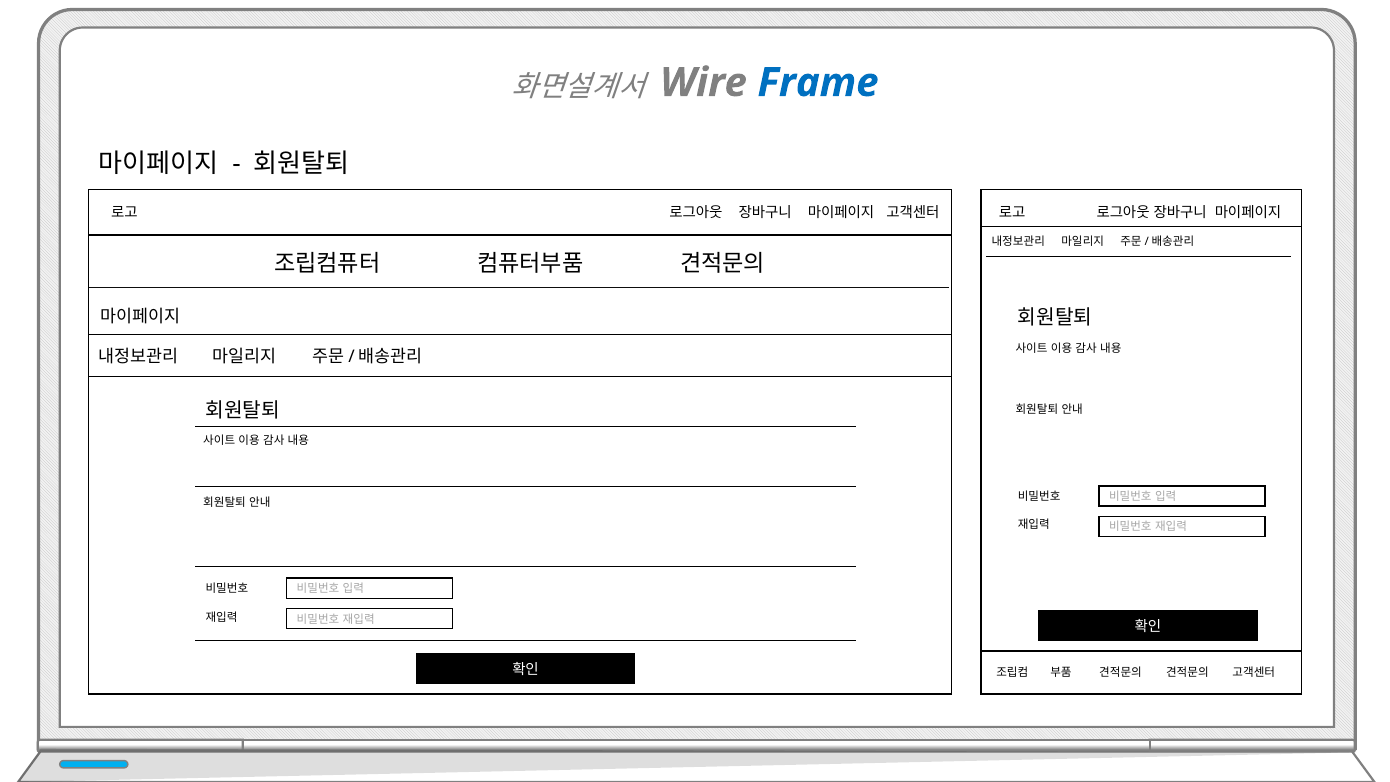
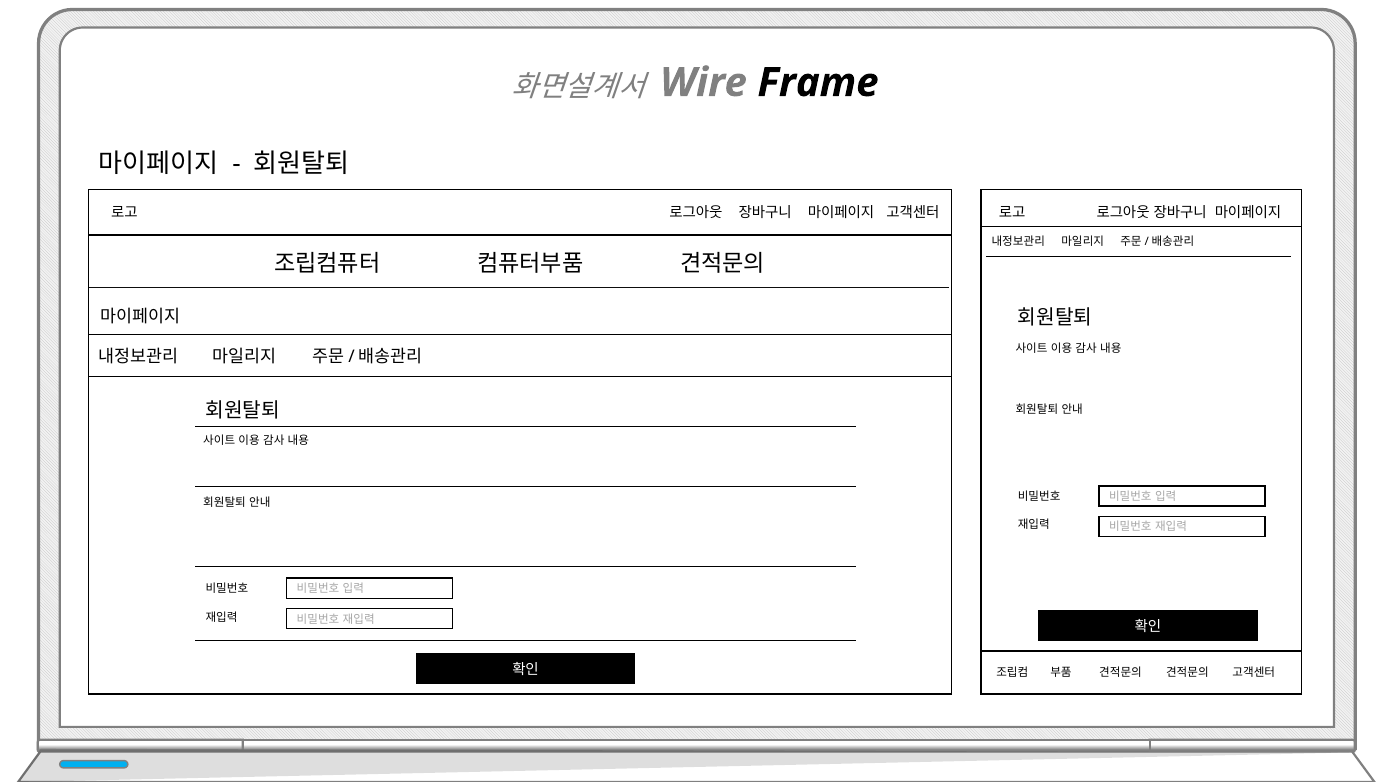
Frame colour: blue -> black
